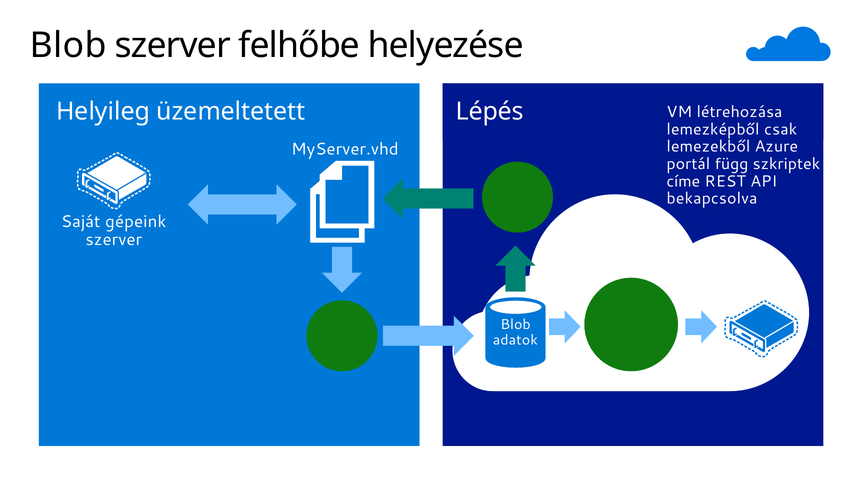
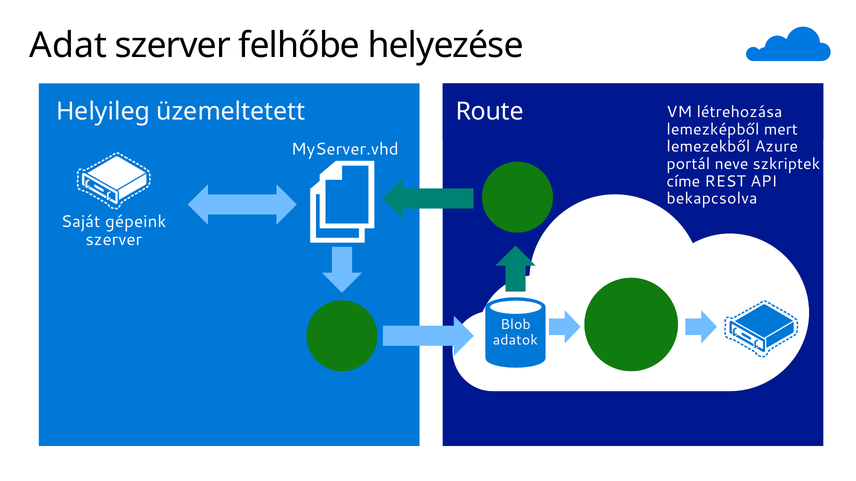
Blob at (68, 46): Blob -> Adat
Lépés: Lépés -> Route
csak: csak -> mert
függ: függ -> neve
